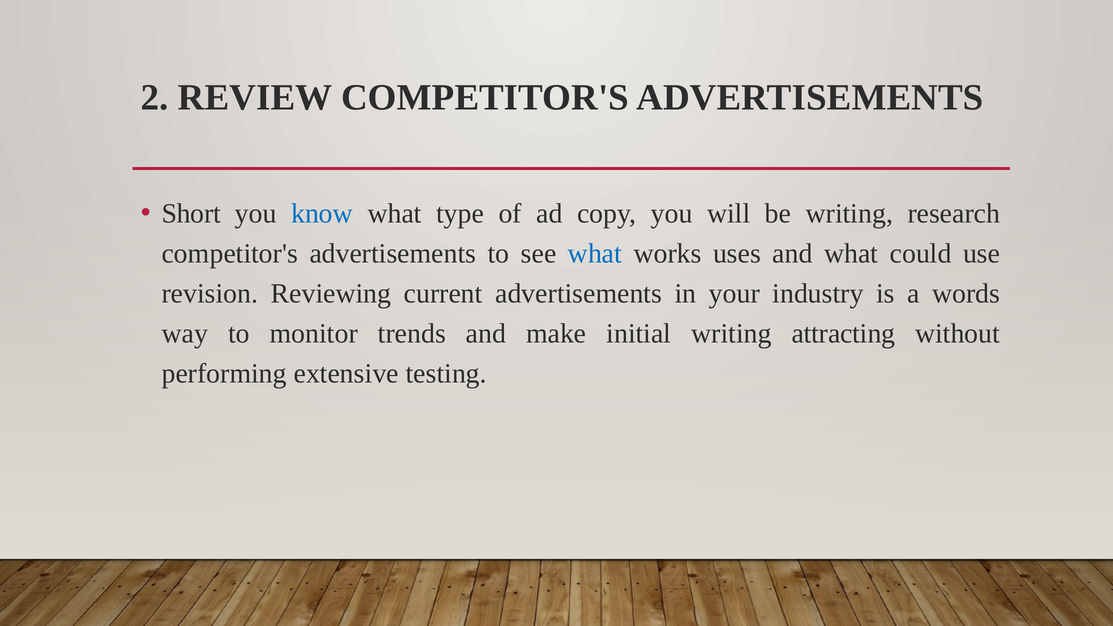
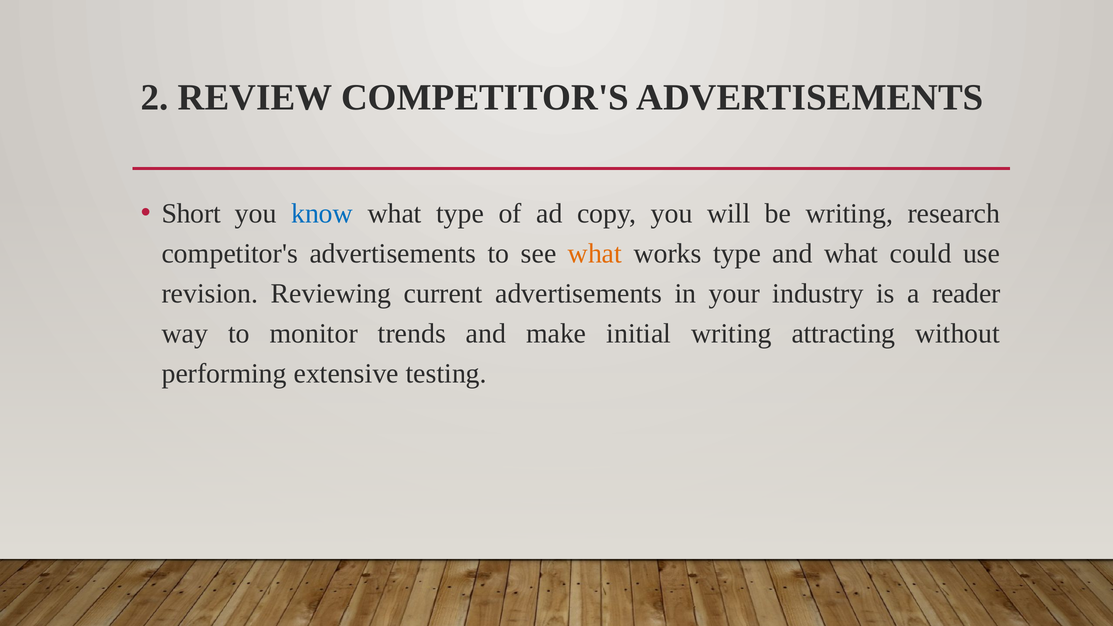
what at (595, 254) colour: blue -> orange
works uses: uses -> type
words: words -> reader
